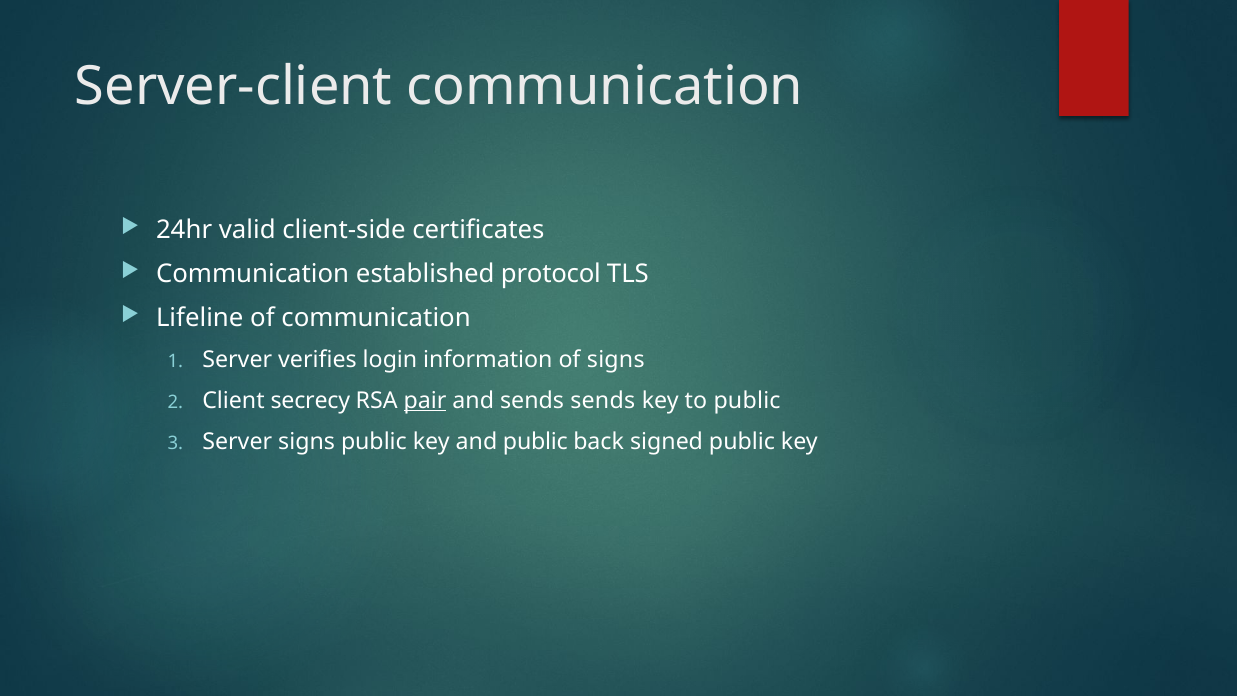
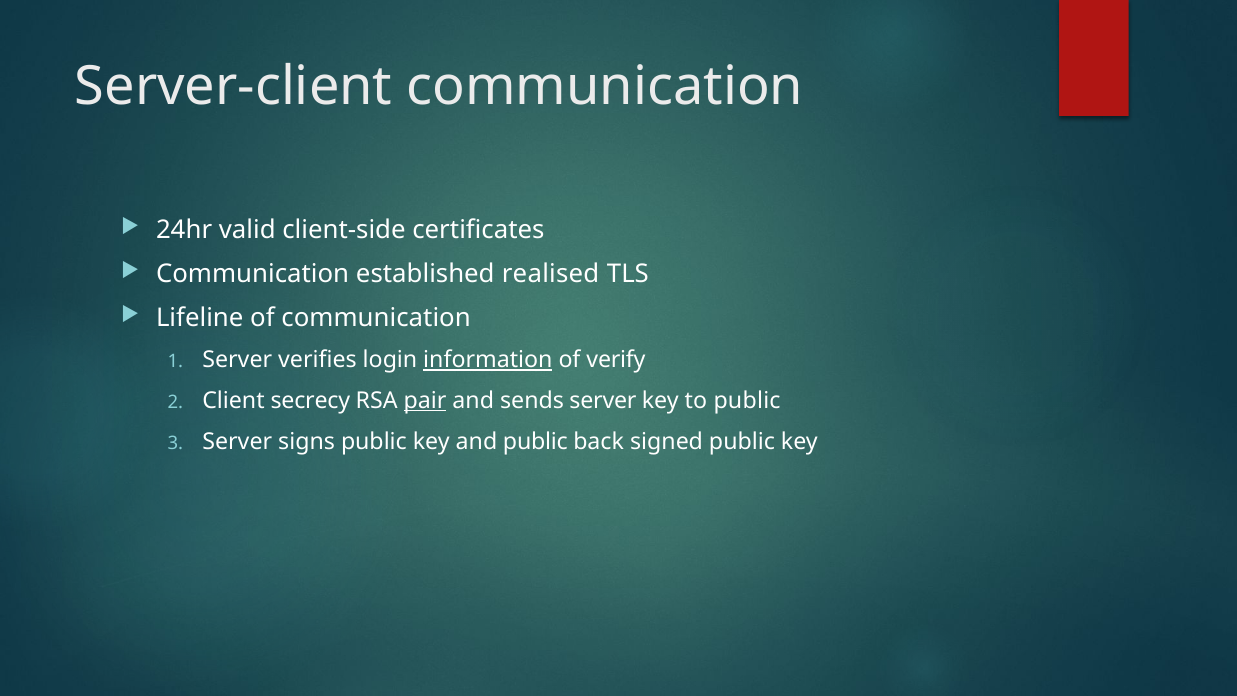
protocol: protocol -> realised
information underline: none -> present
of signs: signs -> verify
sends sends: sends -> server
